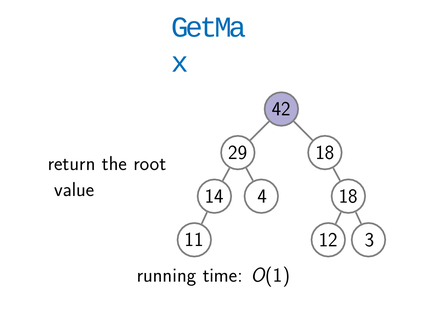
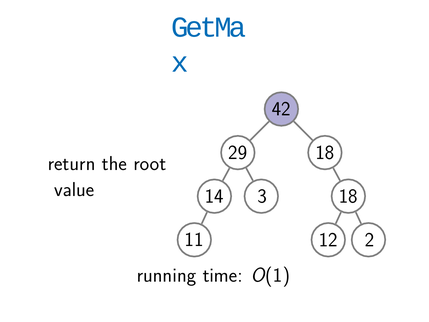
4: 4 -> 3
3: 3 -> 2
